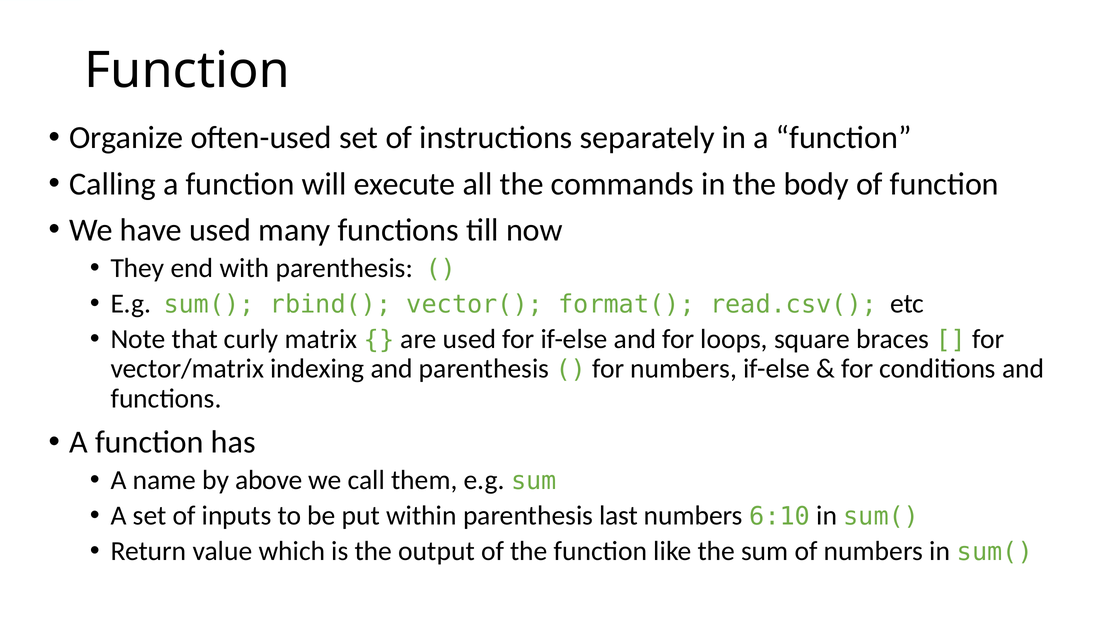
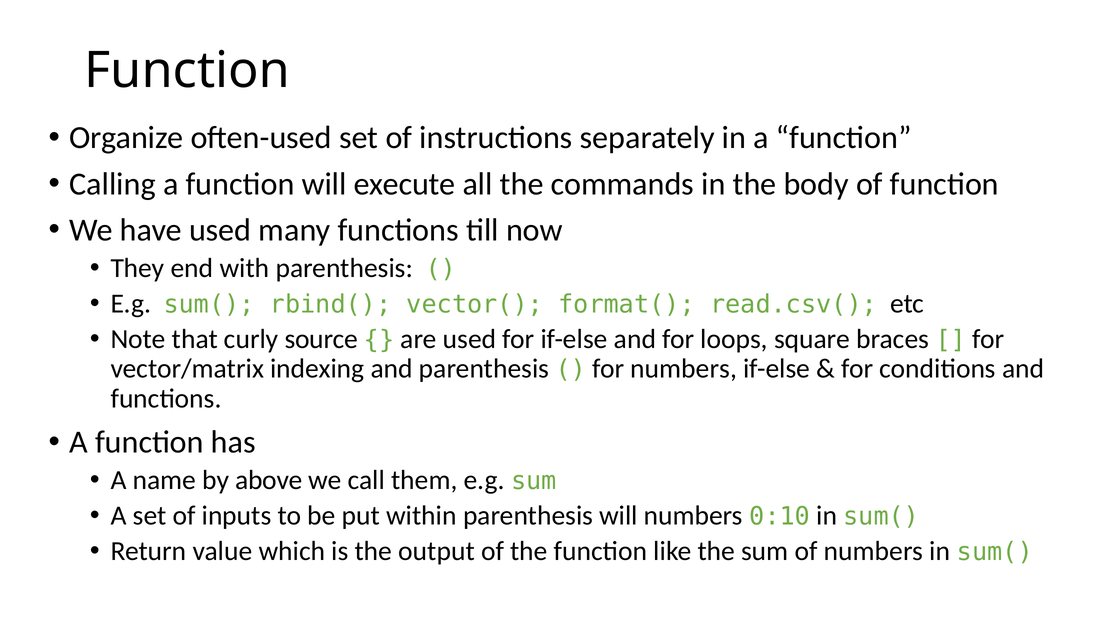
matrix: matrix -> source
parenthesis last: last -> will
6:10: 6:10 -> 0:10
